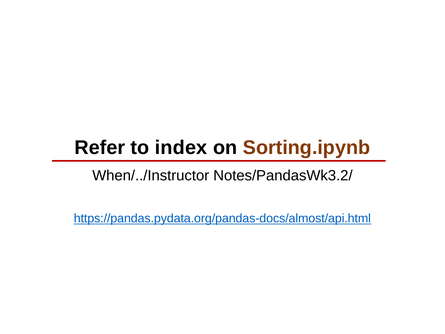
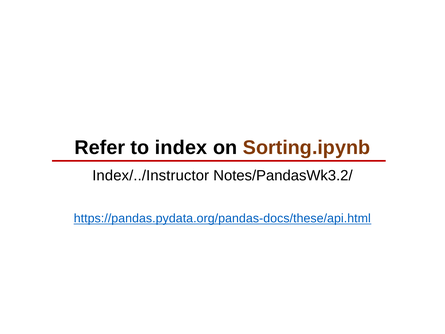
When/../Instructor: When/../Instructor -> Index/../Instructor
https://pandas.pydata.org/pandas-docs/almost/api.html: https://pandas.pydata.org/pandas-docs/almost/api.html -> https://pandas.pydata.org/pandas-docs/these/api.html
